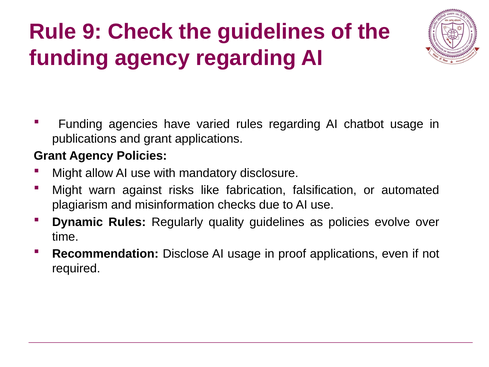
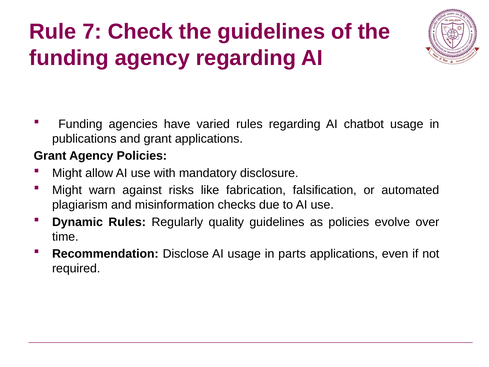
9: 9 -> 7
proof: proof -> parts
